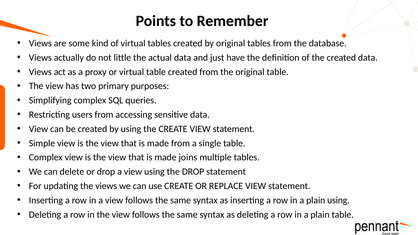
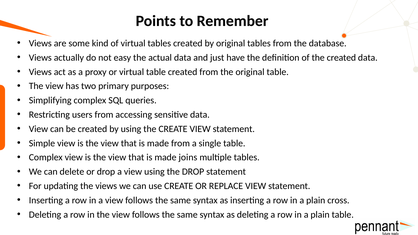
little: little -> easy
plain using: using -> cross
